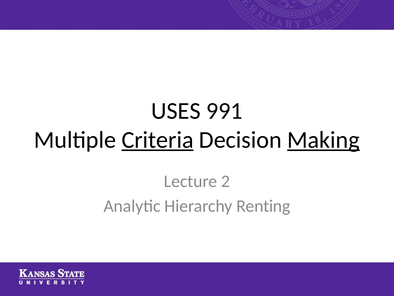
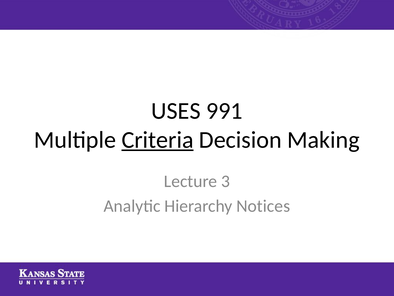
Making underline: present -> none
2: 2 -> 3
Renting: Renting -> Notices
